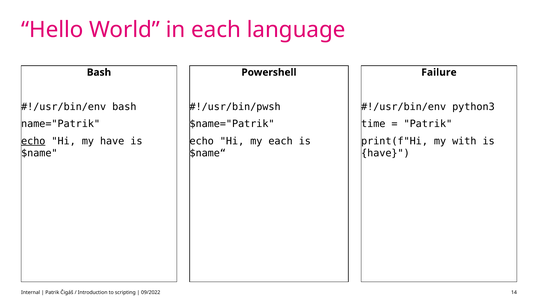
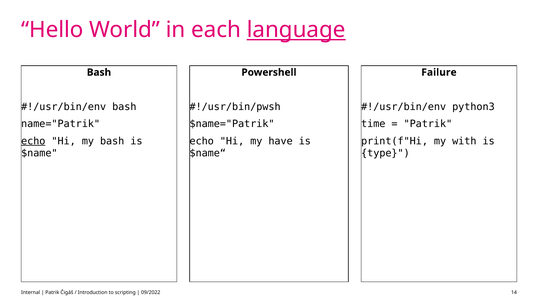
language underline: none -> present
my have: have -> bash
my each: each -> have
have at (385, 153): have -> type
